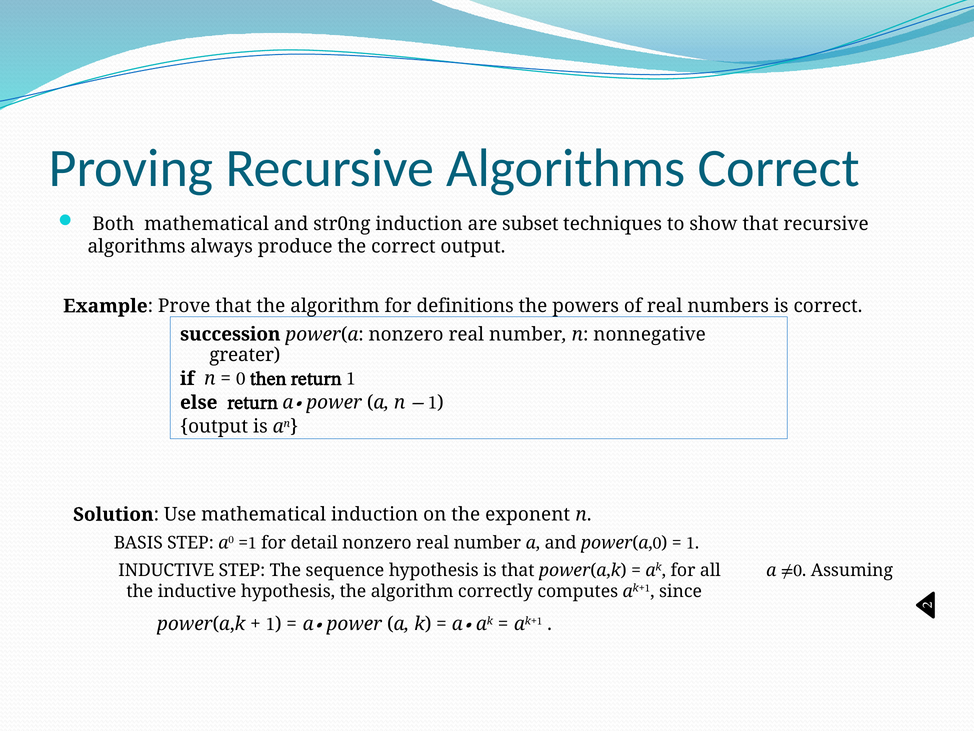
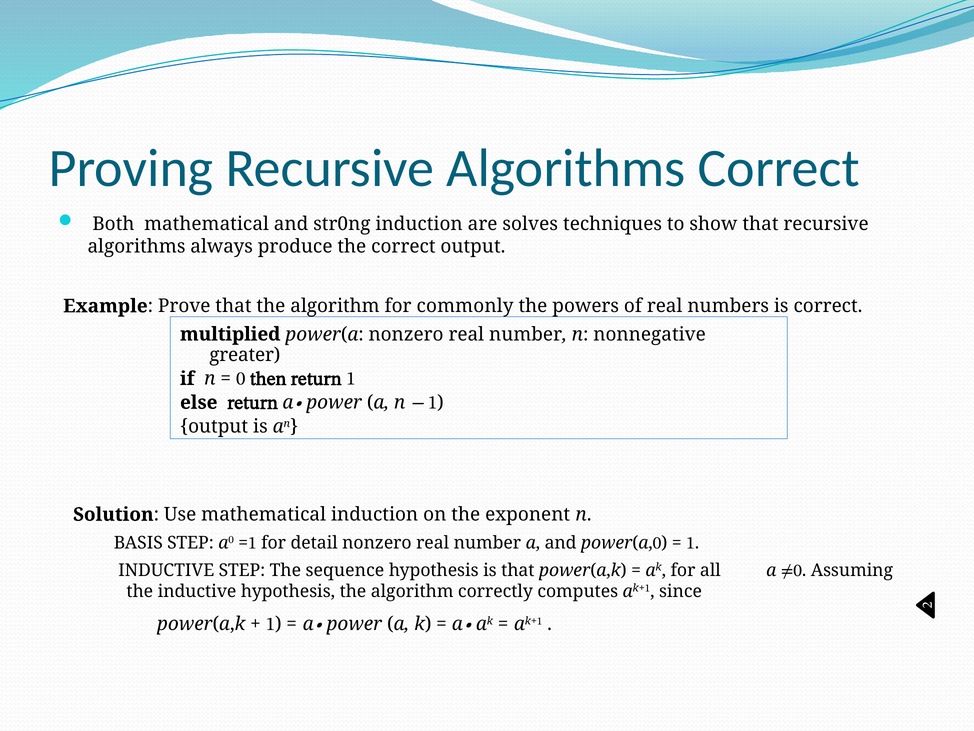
subset: subset -> solves
definitions: definitions -> commonly
succession: succession -> multiplied
